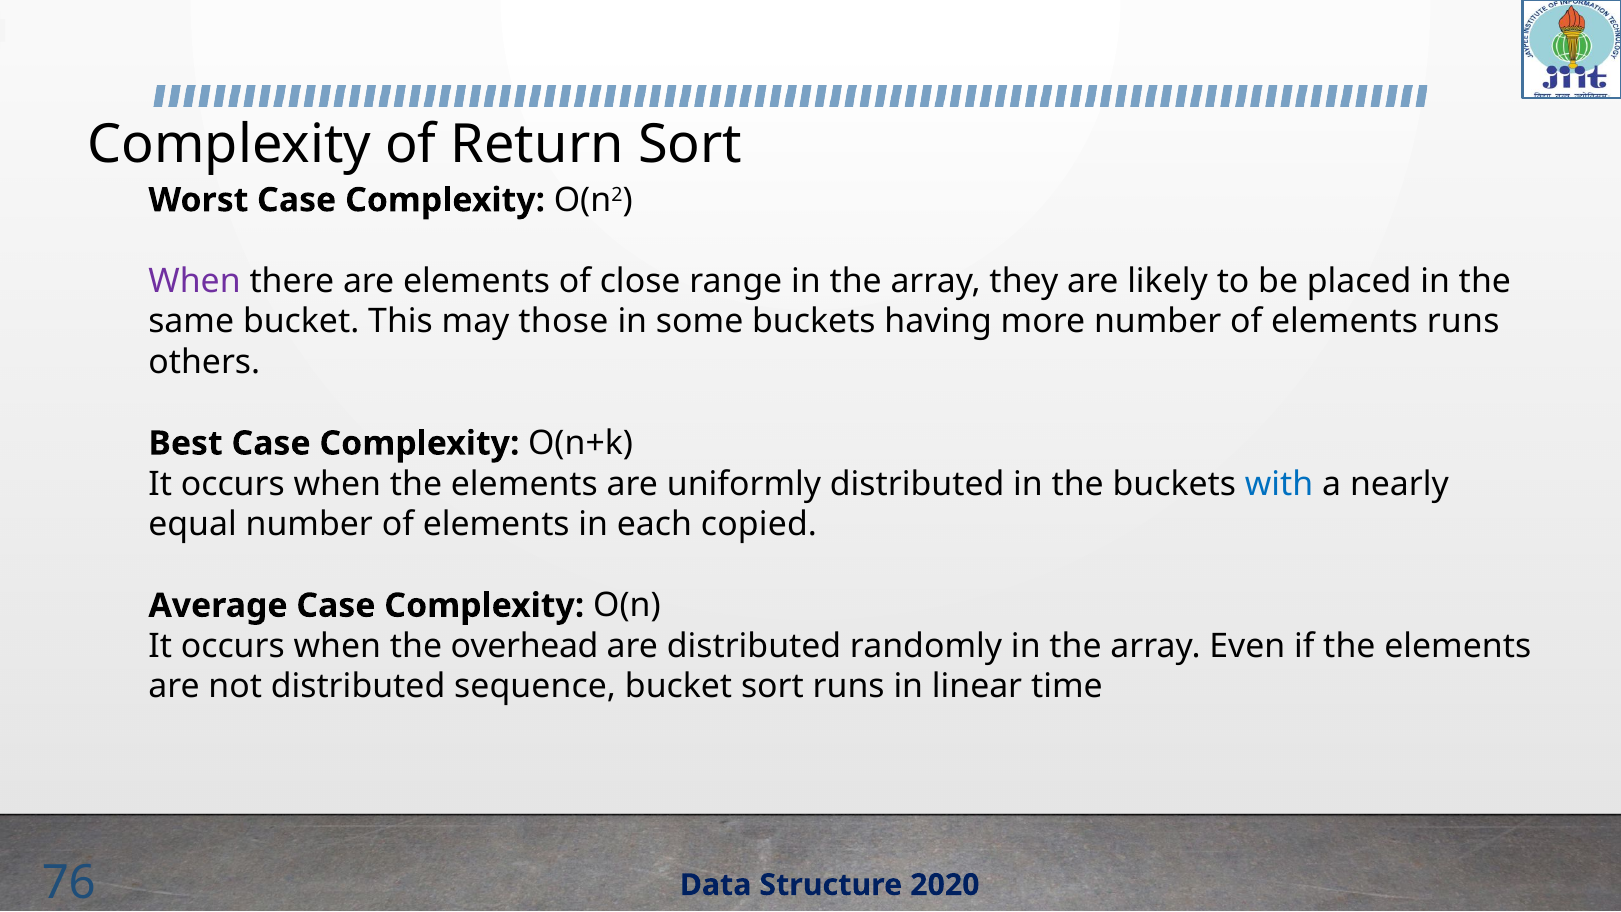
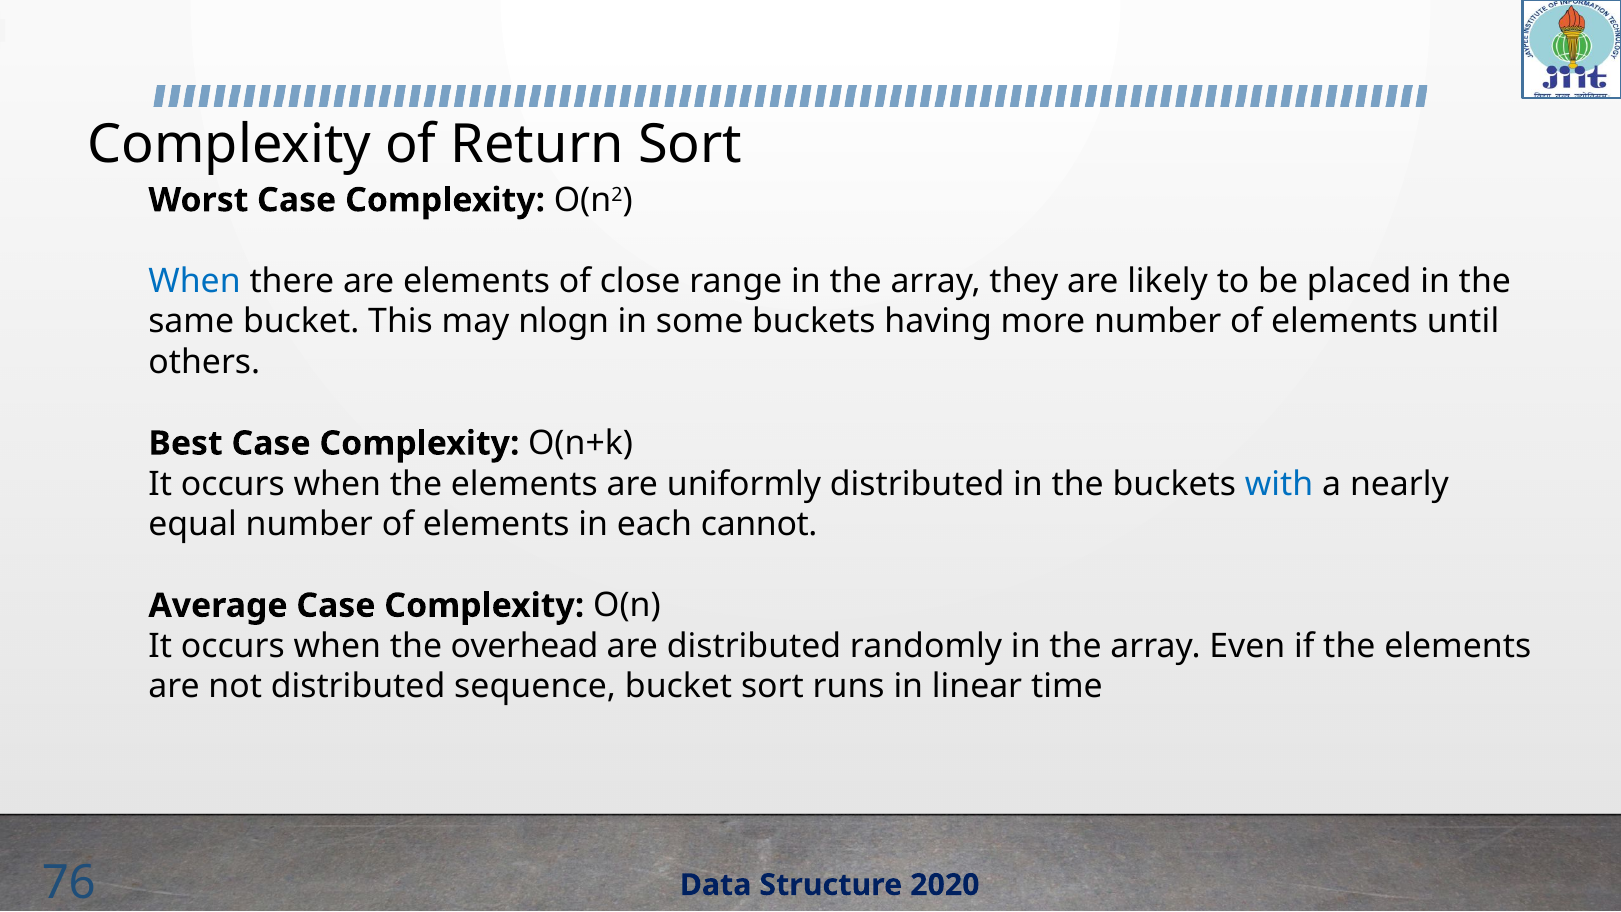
When at (195, 281) colour: purple -> blue
those: those -> nlogn
elements runs: runs -> until
copied: copied -> cannot
